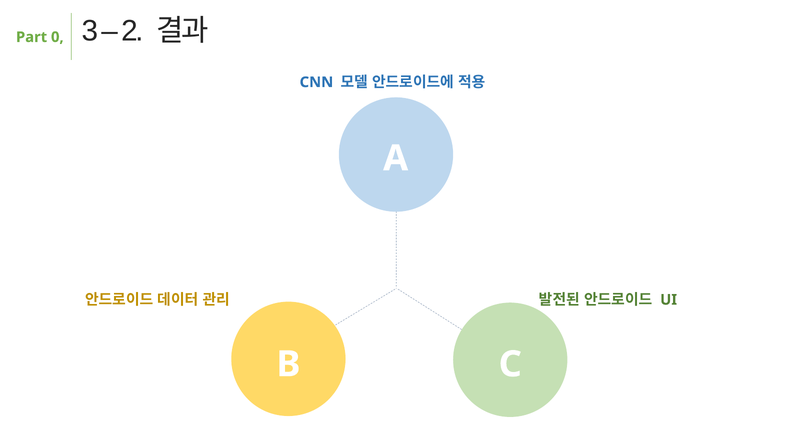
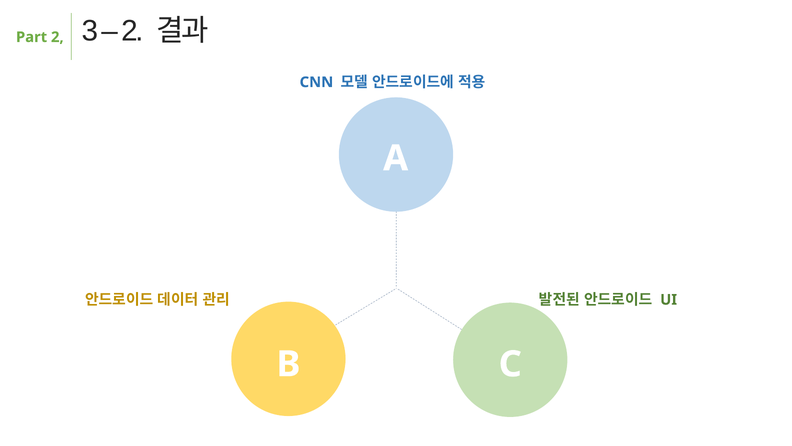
Part 0: 0 -> 2
